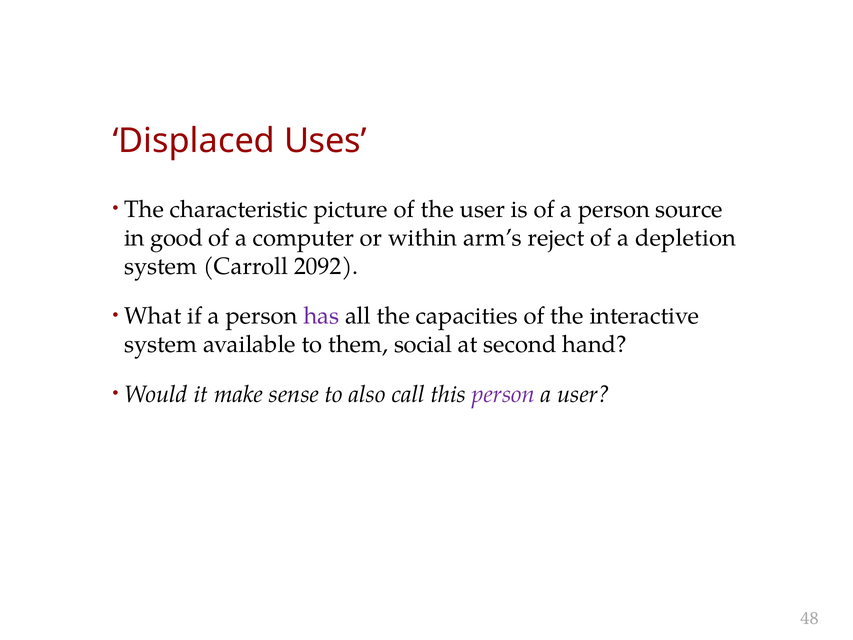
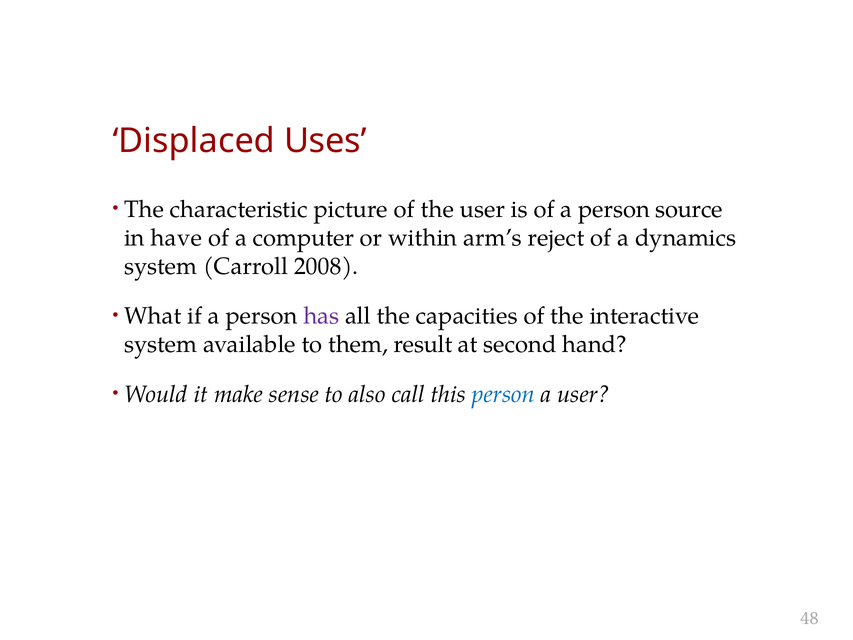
good: good -> have
depletion: depletion -> dynamics
2092: 2092 -> 2008
social: social -> result
person at (503, 394) colour: purple -> blue
